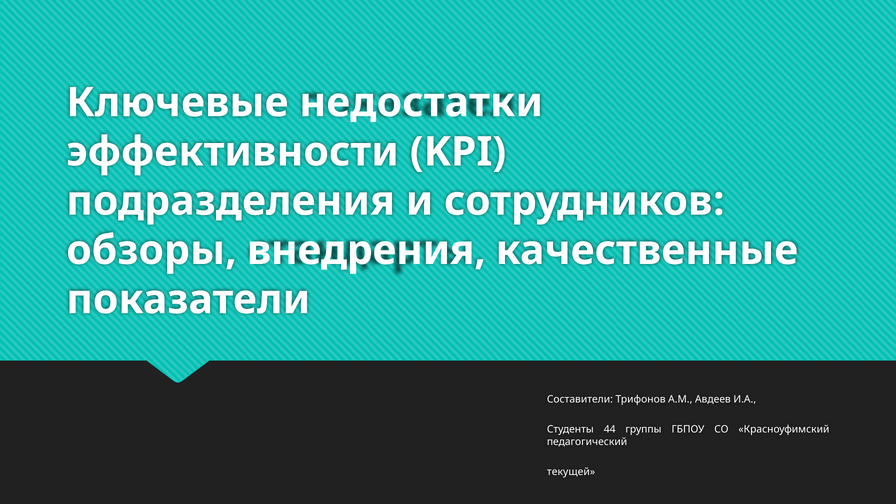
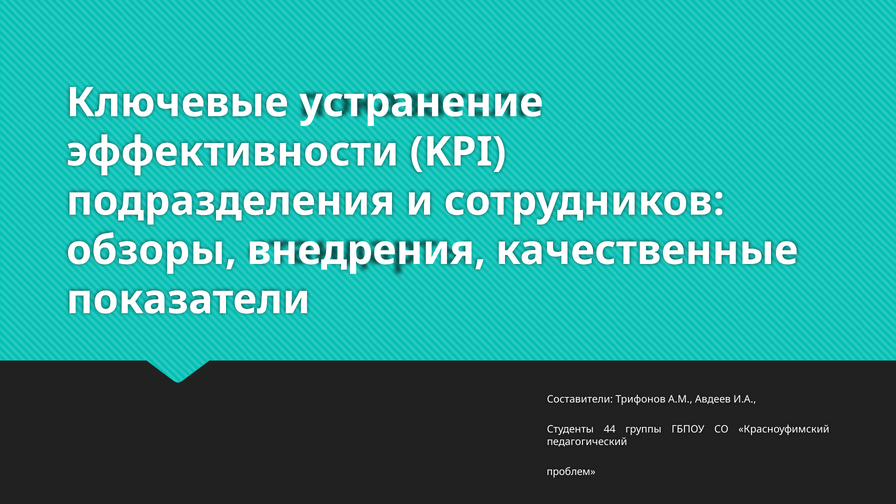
недостатки: недостатки -> устранение
текущей: текущей -> проблем
